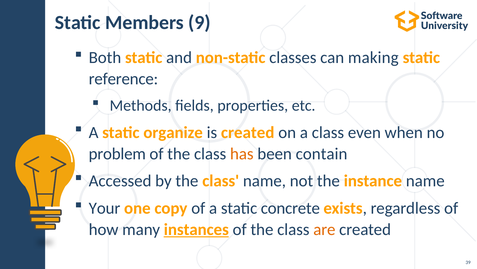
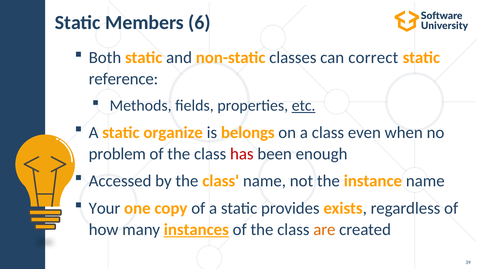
9: 9 -> 6
making: making -> correct
etc underline: none -> present
is created: created -> belongs
has colour: orange -> red
contain: contain -> enough
concrete: concrete -> provides
